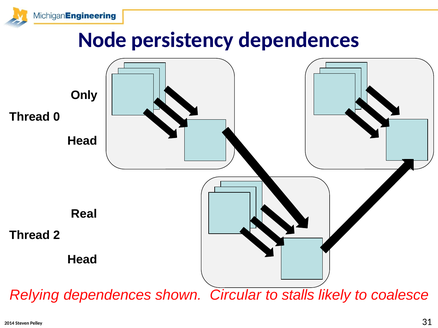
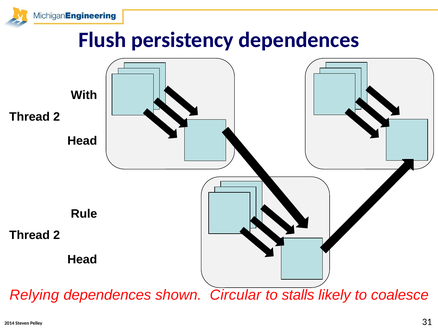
Node: Node -> Flush
Only: Only -> With
0 at (57, 117): 0 -> 2
Real: Real -> Rule
